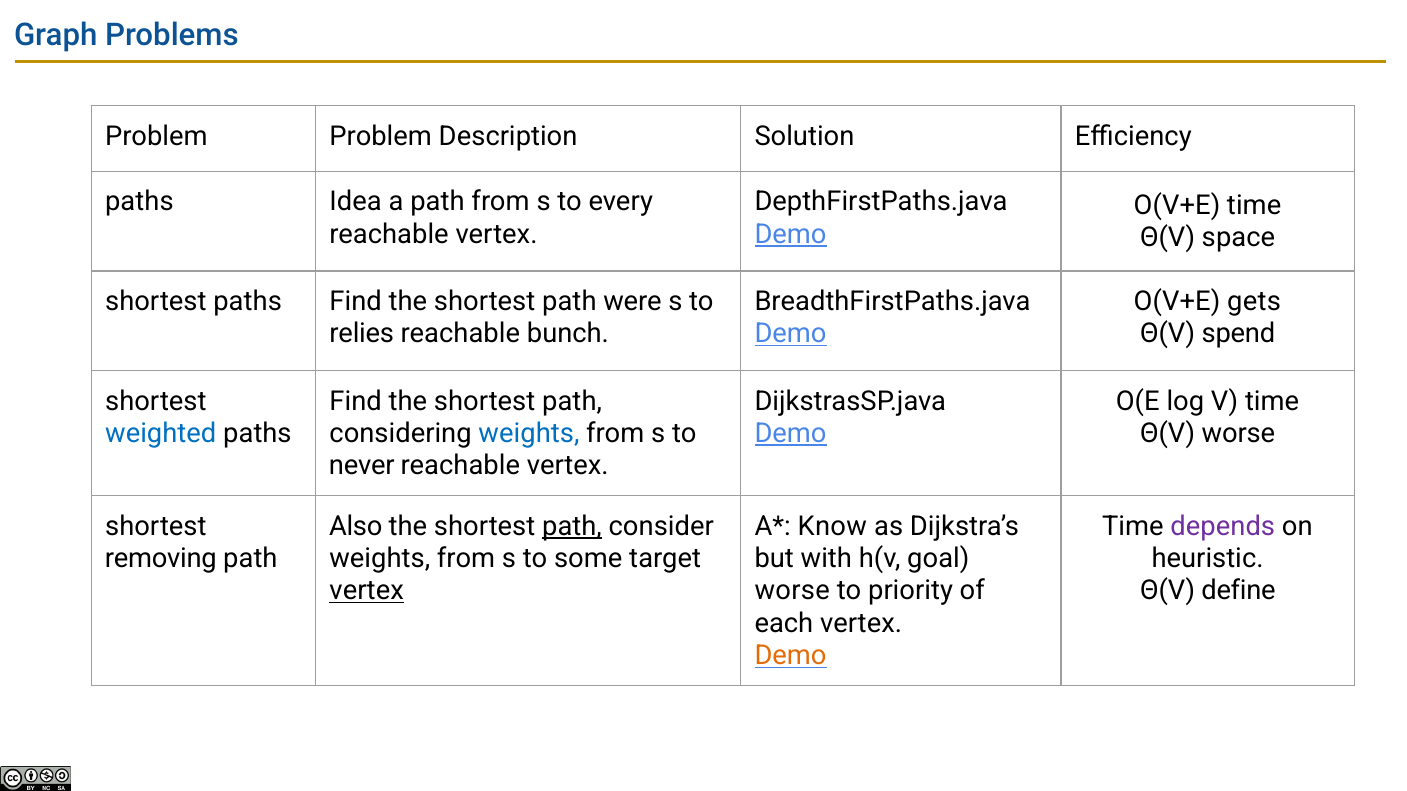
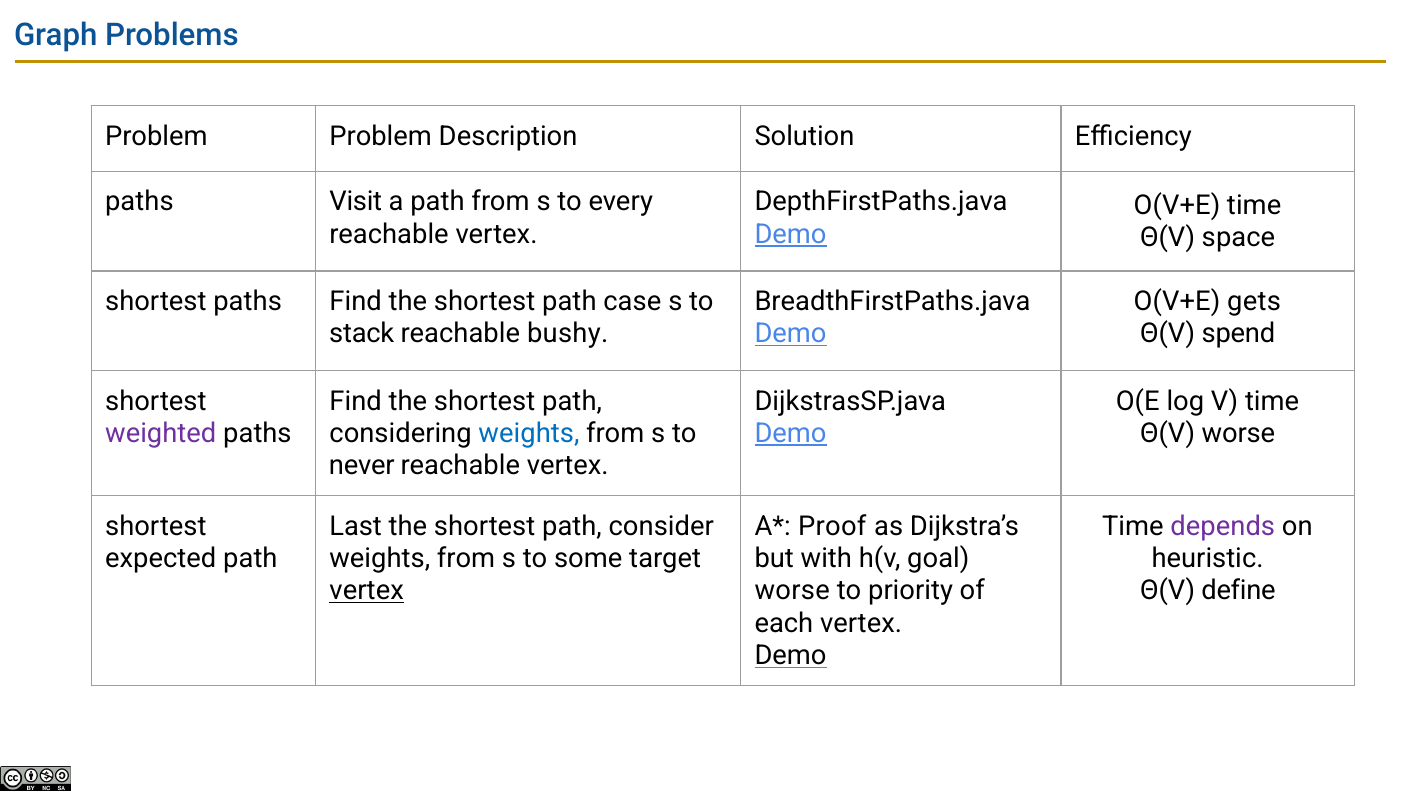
Idea: Idea -> Visit
were: were -> case
relies: relies -> stack
bunch: bunch -> bushy
weighted colour: blue -> purple
Also: Also -> Last
path at (572, 526) underline: present -> none
Know: Know -> Proof
removing: removing -> expected
Demo at (791, 656) colour: orange -> black
